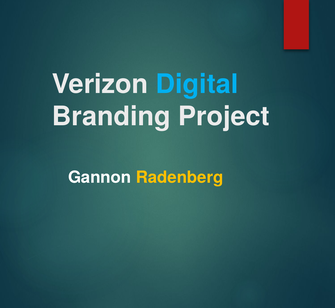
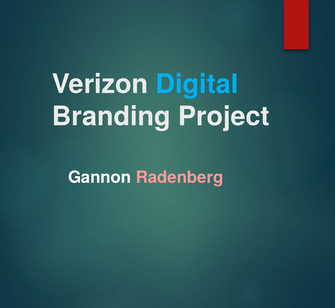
Radenberg colour: yellow -> pink
